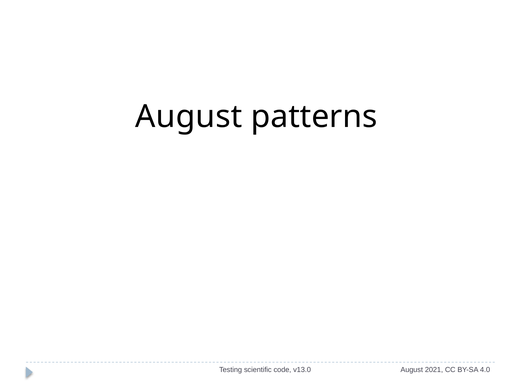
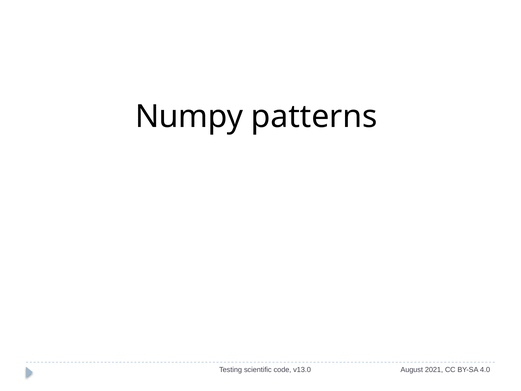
August at (189, 117): August -> Numpy
